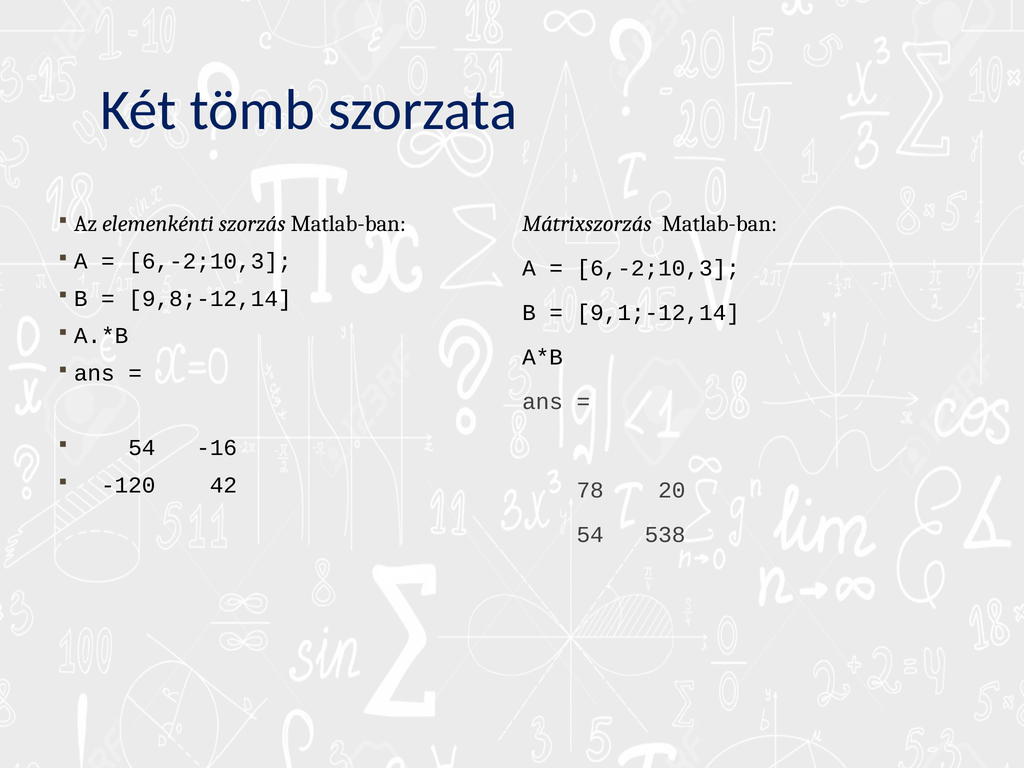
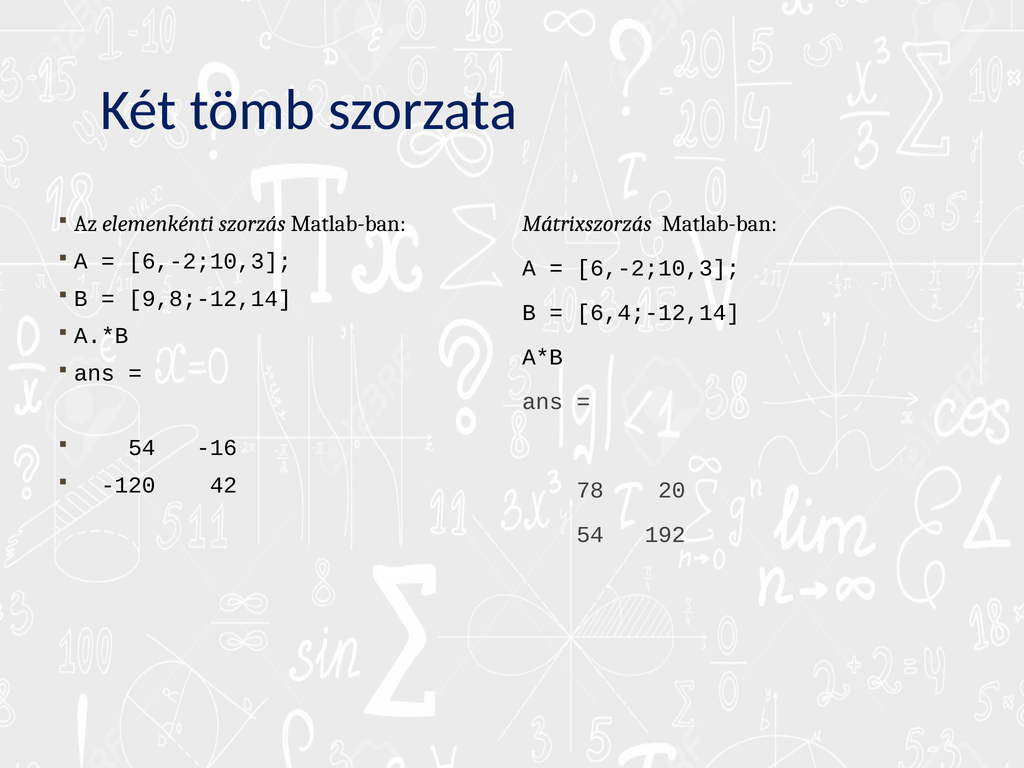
9,1;-12,14: 9,1;-12,14 -> 6,4;-12,14
538: 538 -> 192
